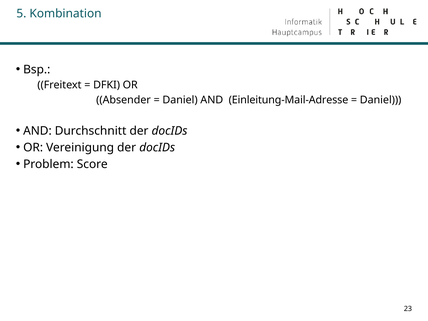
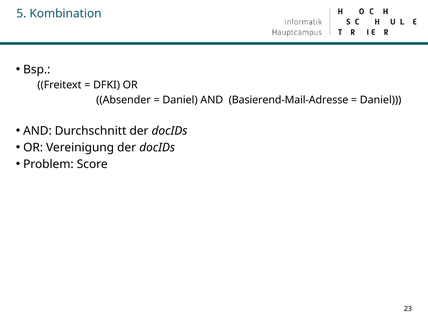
Einleitung-Mail-Adresse: Einleitung-Mail-Adresse -> Basierend-Mail-Adresse
